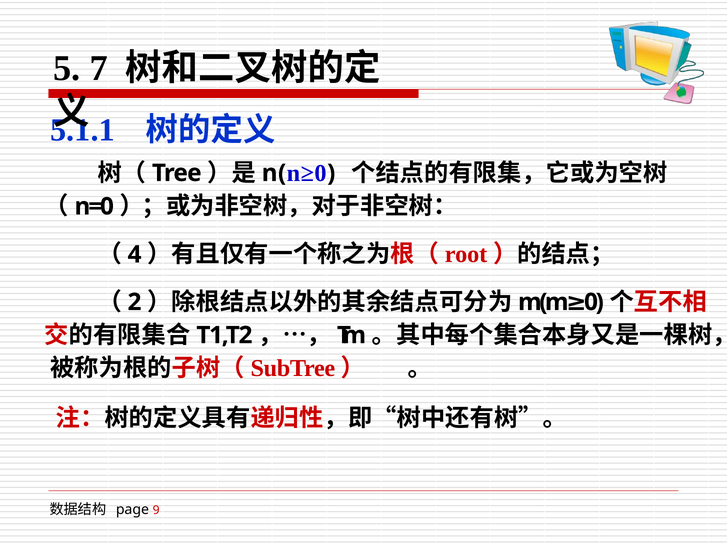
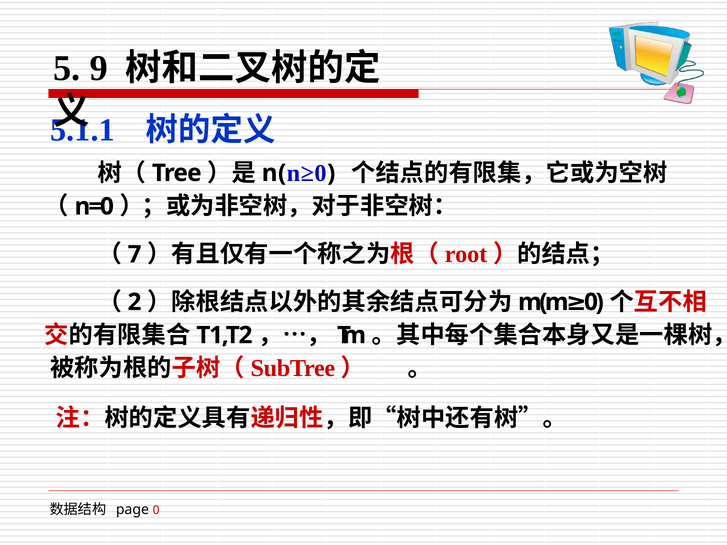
7: 7 -> 9
4: 4 -> 7
page 9: 9 -> 0
